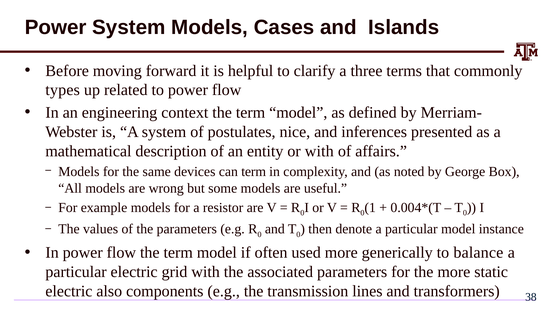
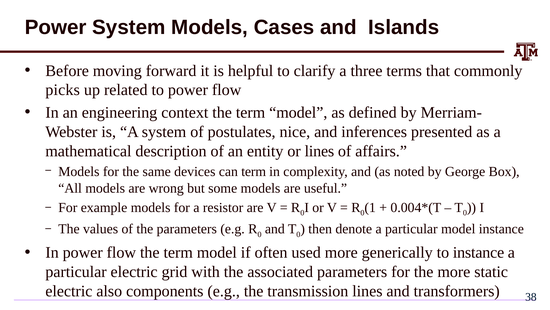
types: types -> picks
or with: with -> lines
to balance: balance -> instance
